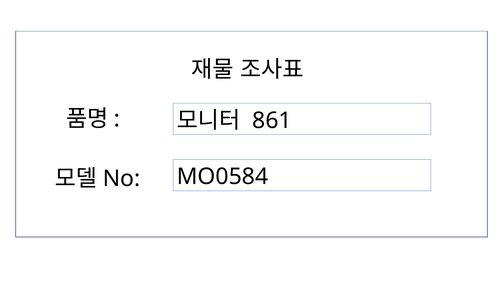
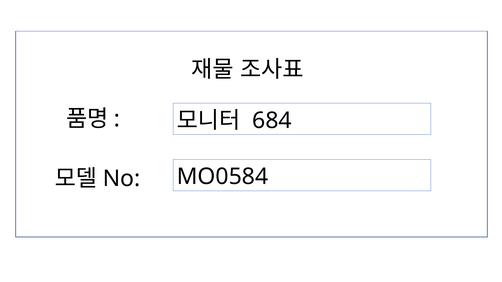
861: 861 -> 684
